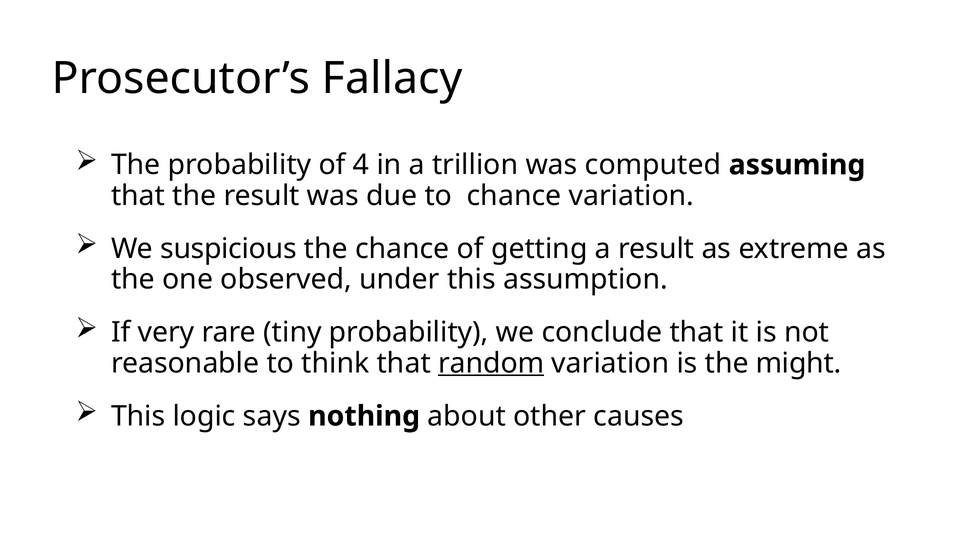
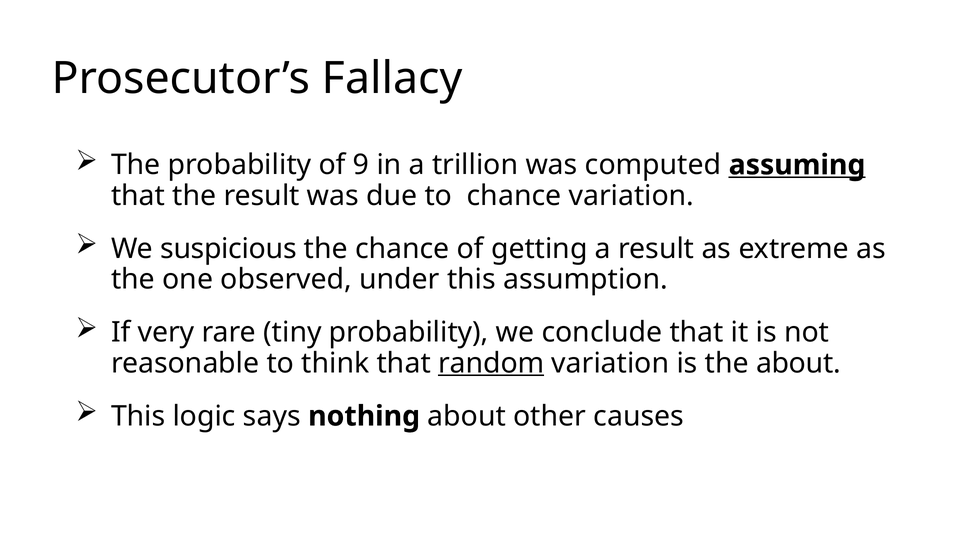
4: 4 -> 9
assuming underline: none -> present
the might: might -> about
